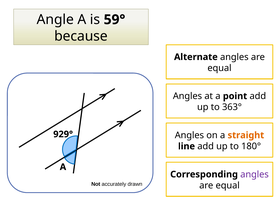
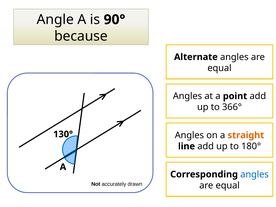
59°: 59° -> 90°
363°: 363° -> 366°
929°: 929° -> 130°
angles at (255, 174) colour: purple -> blue
